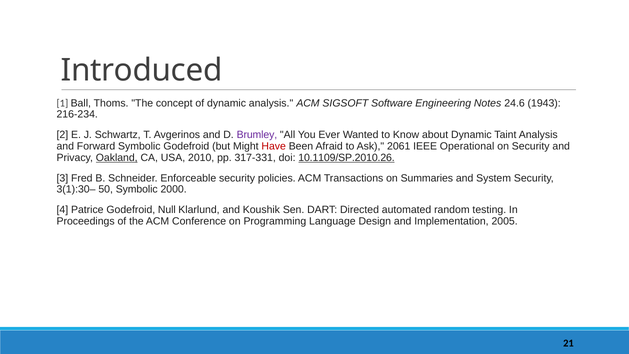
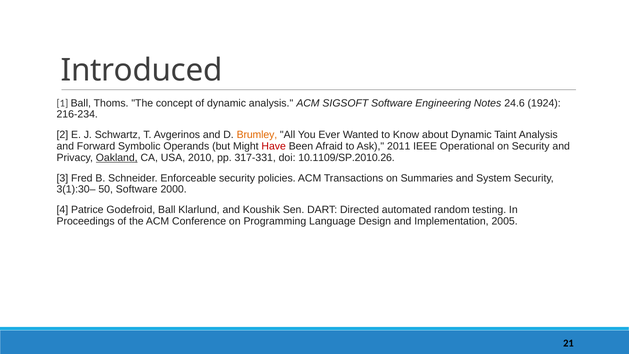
1943: 1943 -> 1924
Brumley colour: purple -> orange
Symbolic Godefroid: Godefroid -> Operands
2061: 2061 -> 2011
10.1109/SP.2010.26 underline: present -> none
50 Symbolic: Symbolic -> Software
Godefroid Null: Null -> Ball
